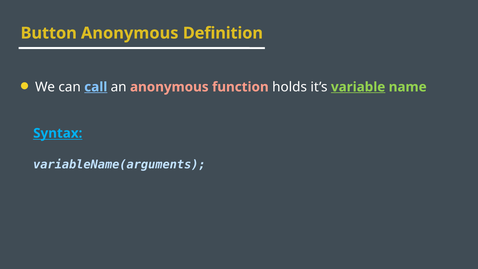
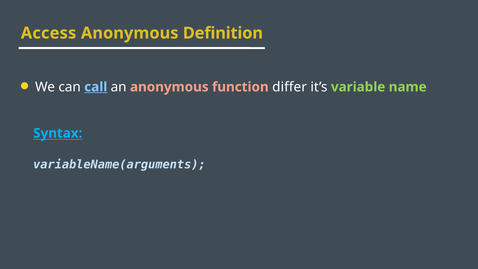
Button: Button -> Access
holds: holds -> differ
variable underline: present -> none
